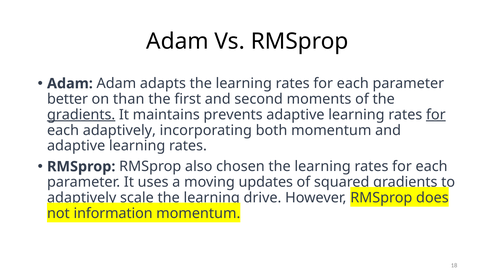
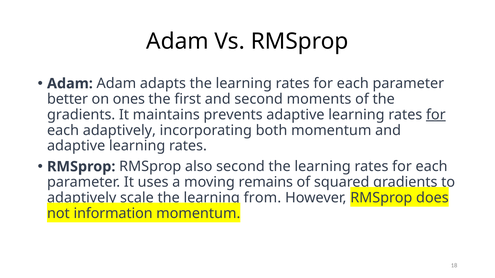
than: than -> ones
gradients at (81, 115) underline: present -> none
also chosen: chosen -> second
updates: updates -> remains
drive: drive -> from
